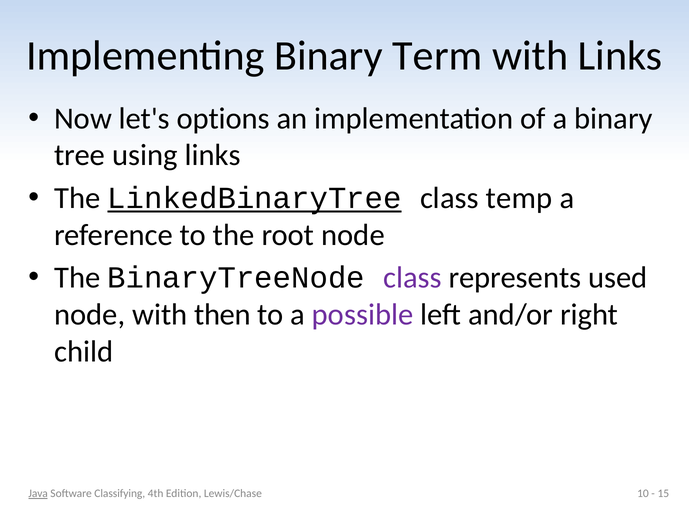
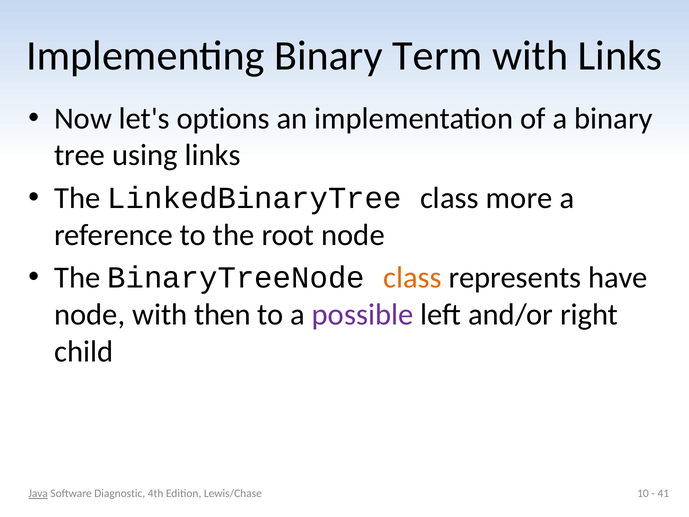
LinkedBinaryTree underline: present -> none
temp: temp -> more
class at (413, 278) colour: purple -> orange
used: used -> have
Classifying: Classifying -> Diagnostic
15: 15 -> 41
